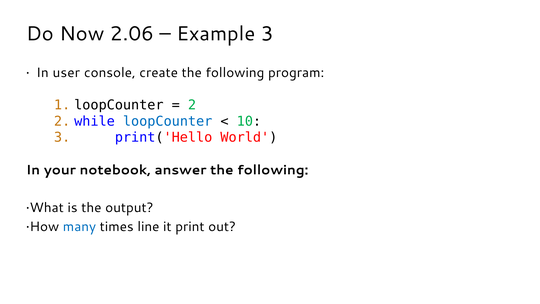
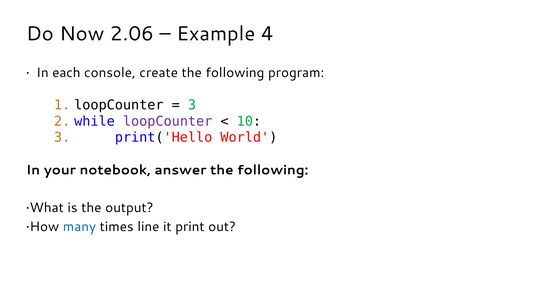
Example 3: 3 -> 4
user: user -> each
2 at (192, 105): 2 -> 3
loopCounter at (168, 121) colour: blue -> purple
